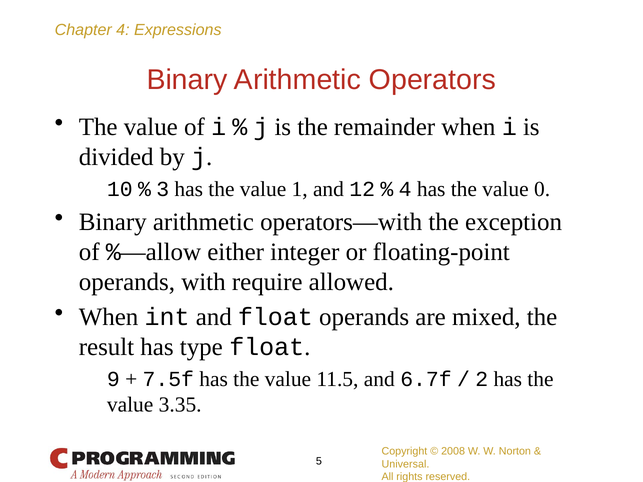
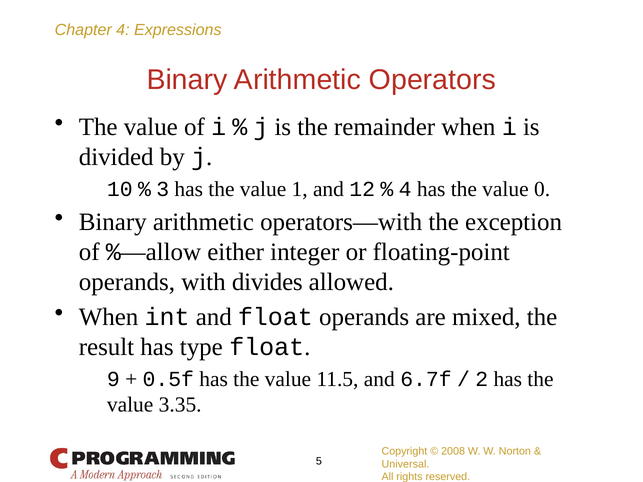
require: require -> divides
7.5f: 7.5f -> 0.5f
